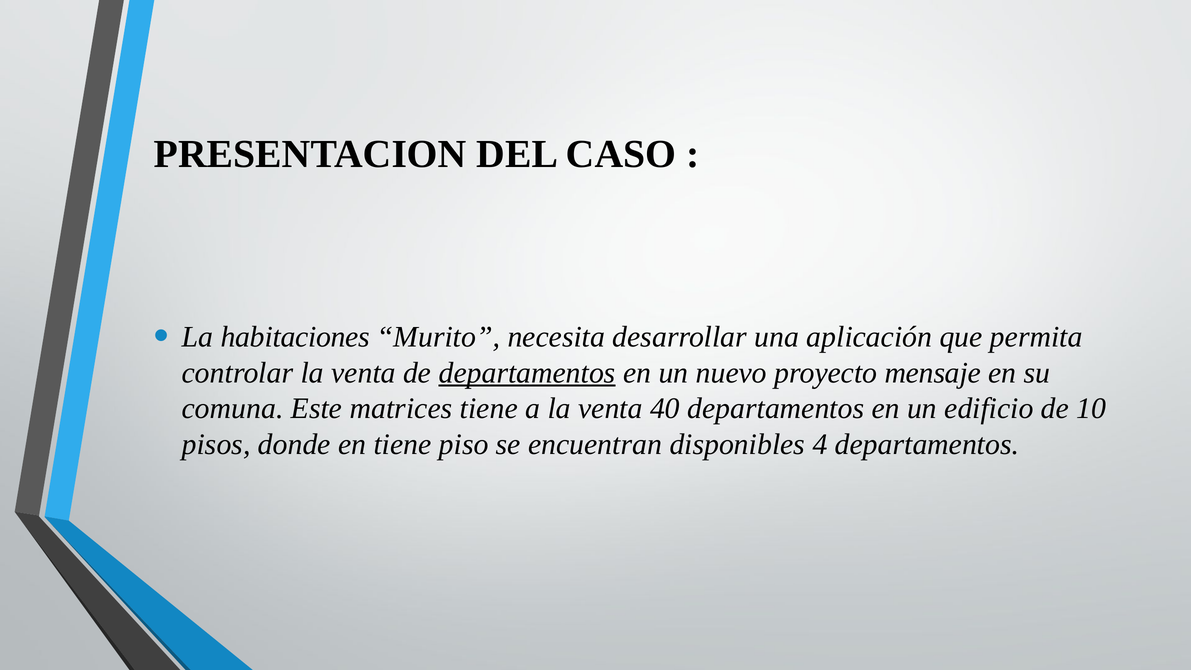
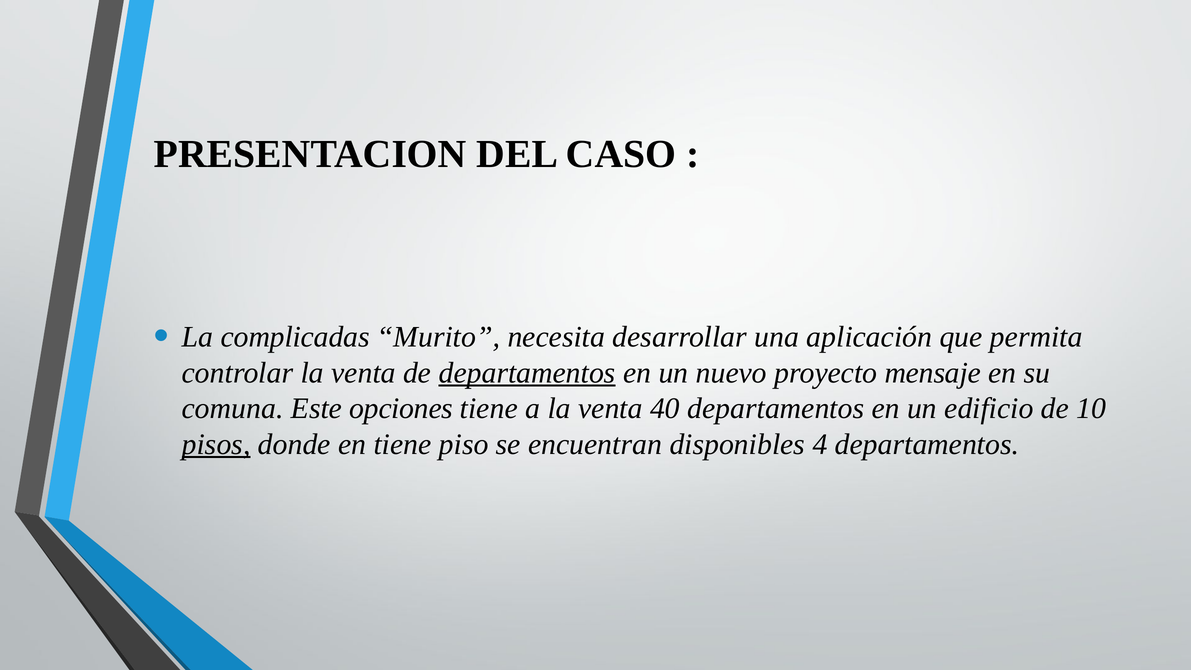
habitaciones: habitaciones -> complicadas
matrices: matrices -> opciones
pisos underline: none -> present
